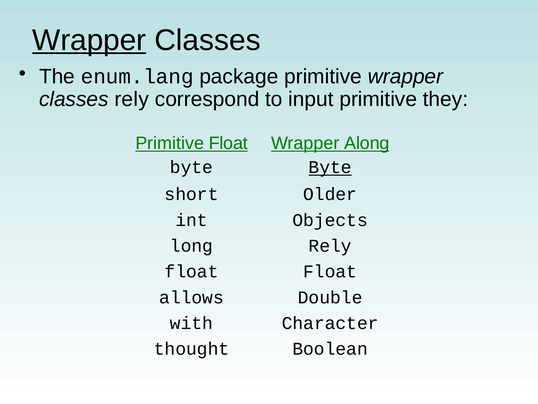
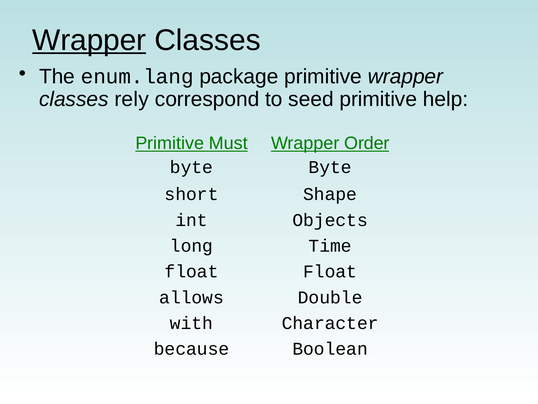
input: input -> seed
they: they -> help
Primitive Float: Float -> Must
Along: Along -> Order
Byte at (330, 167) underline: present -> none
Older: Older -> Shape
long Rely: Rely -> Time
thought: thought -> because
